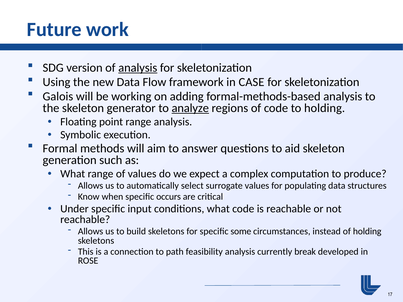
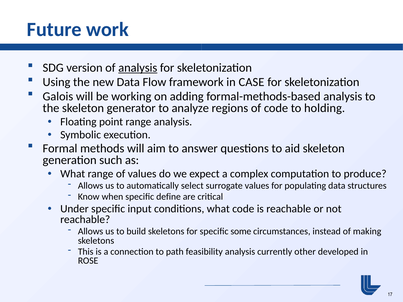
analyze underline: present -> none
occurs: occurs -> define
of holding: holding -> making
break: break -> other
